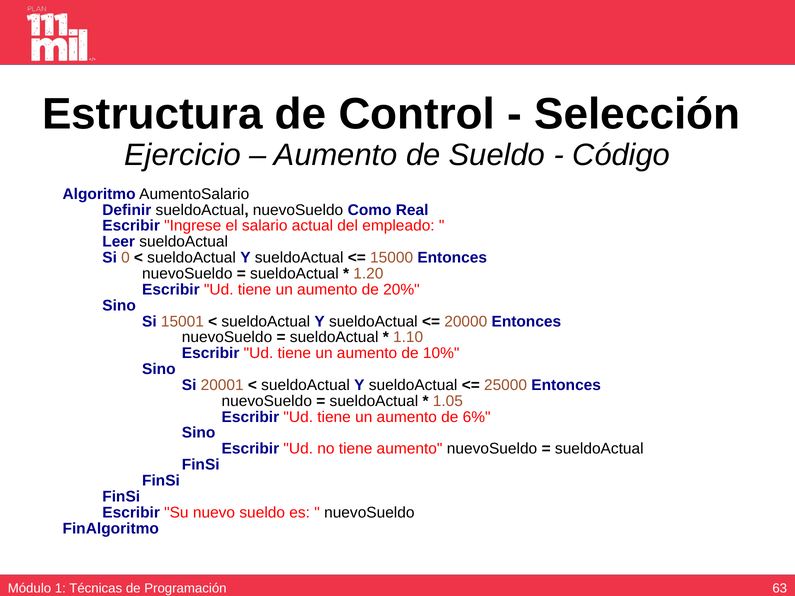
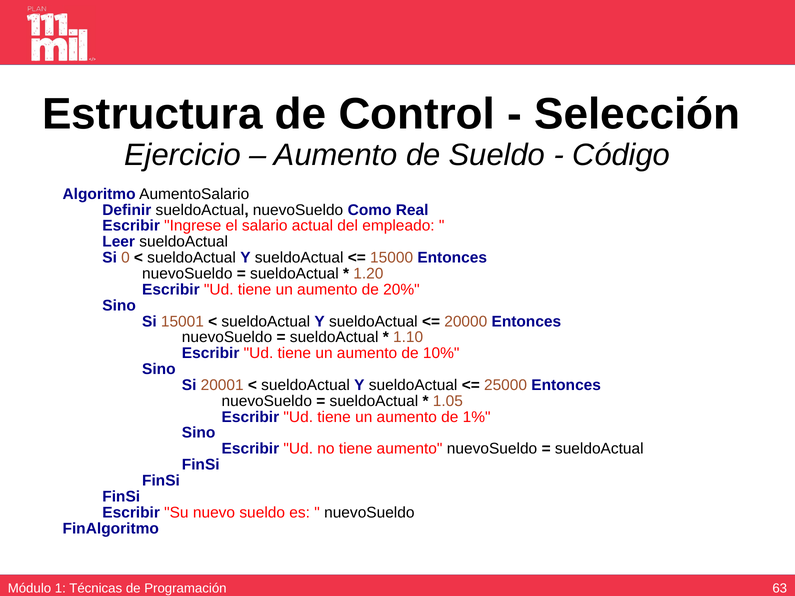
6%: 6% -> 1%
